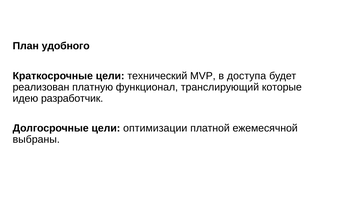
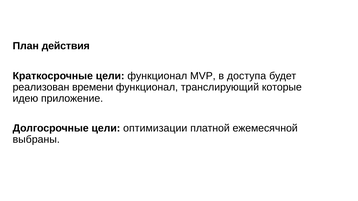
удобного: удобного -> действия
цели технический: технический -> функционал
платную: платную -> времени
разработчик: разработчик -> приложение
